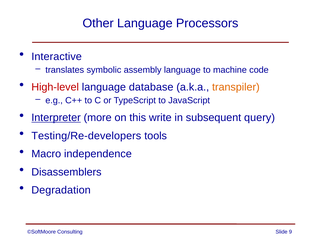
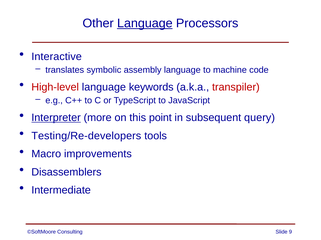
Language at (145, 23) underline: none -> present
database: database -> keywords
transpiler colour: orange -> red
write: write -> point
independence: independence -> improvements
Degradation: Degradation -> Intermediate
